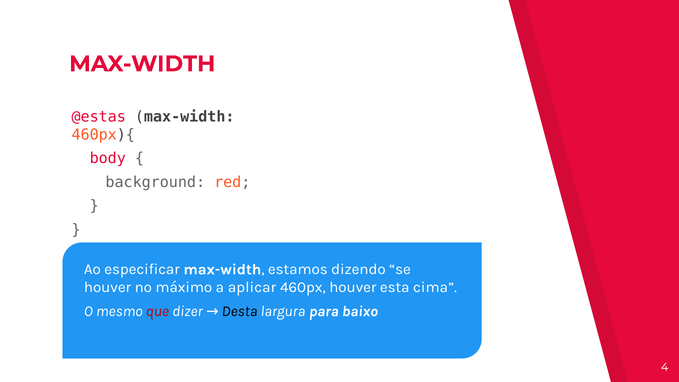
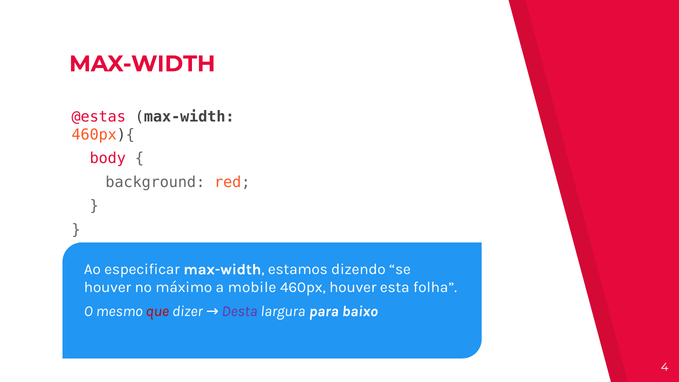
aplicar: aplicar -> mobile
cima: cima -> folha
Desta colour: black -> purple
